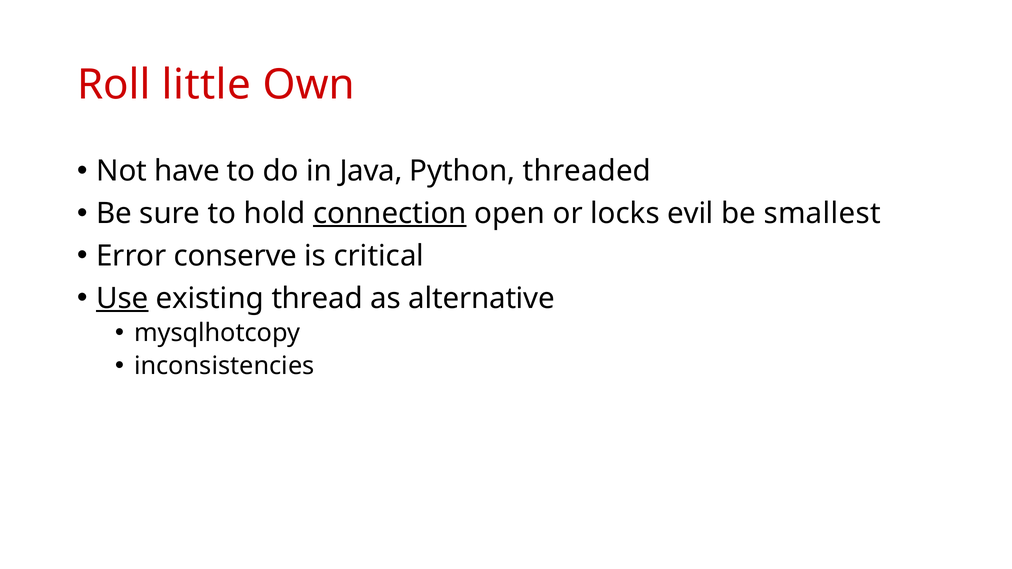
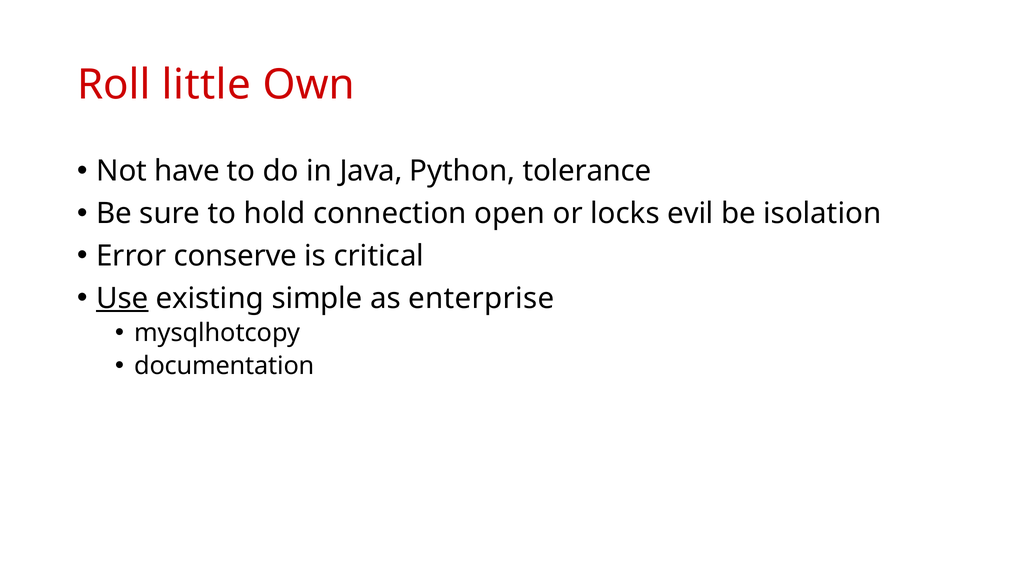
threaded: threaded -> tolerance
connection underline: present -> none
smallest: smallest -> isolation
thread: thread -> simple
alternative: alternative -> enterprise
inconsistencies: inconsistencies -> documentation
